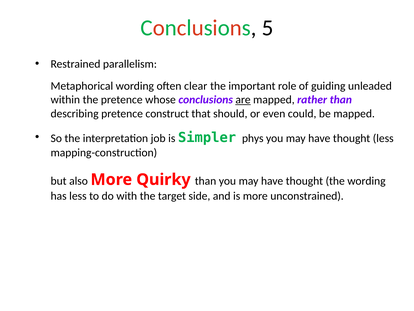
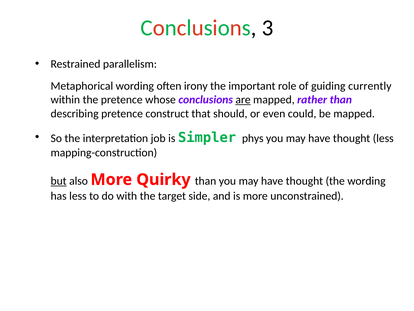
5: 5 -> 3
clear: clear -> irony
unleaded: unleaded -> currently
but underline: none -> present
